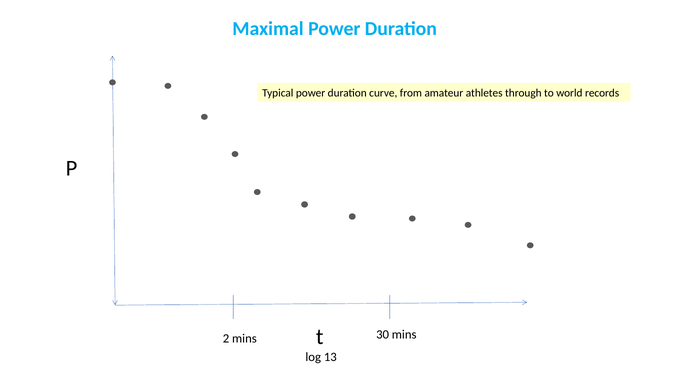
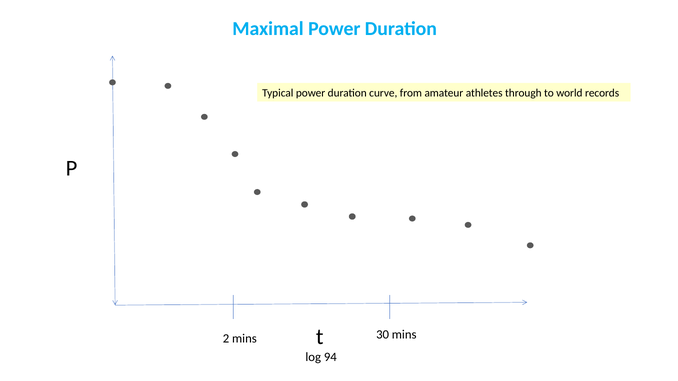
13: 13 -> 94
